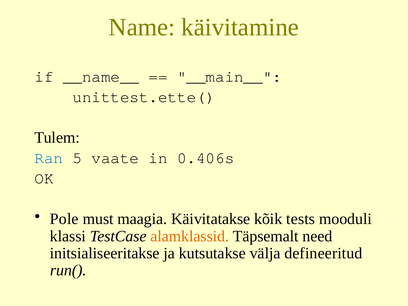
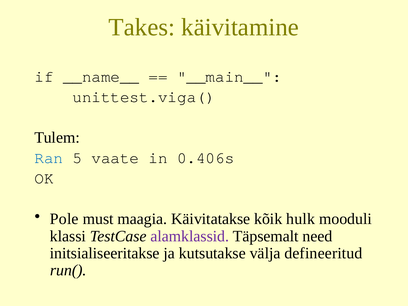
Name: Name -> Takes
unittest.ette(: unittest.ette( -> unittest.viga(
tests: tests -> hulk
alamklassid colour: orange -> purple
